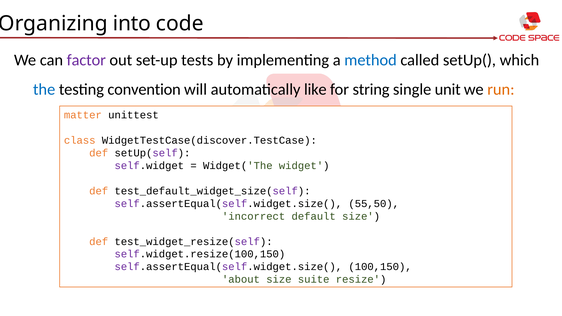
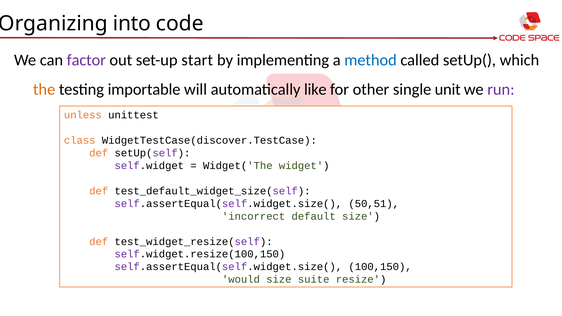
tests: tests -> start
the colour: blue -> orange
convention: convention -> importable
string: string -> other
run colour: orange -> purple
matter: matter -> unless
55,50: 55,50 -> 50,51
about: about -> would
